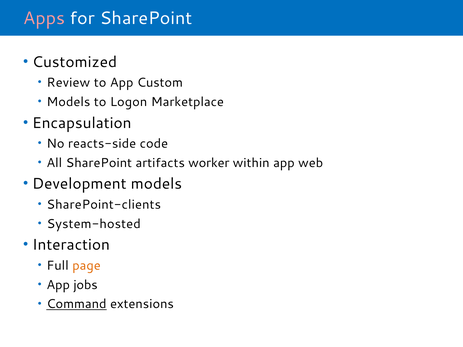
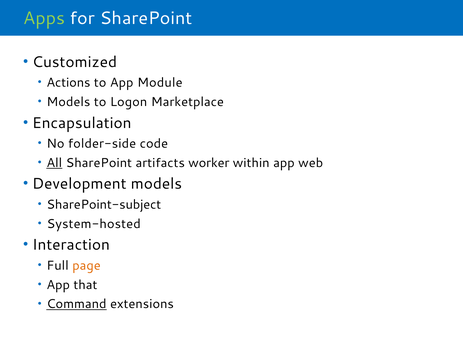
Apps colour: pink -> light green
Review: Review -> Actions
Custom: Custom -> Module
reacts-side: reacts-side -> folder-side
All underline: none -> present
SharePoint-clients: SharePoint-clients -> SharePoint-subject
jobs: jobs -> that
